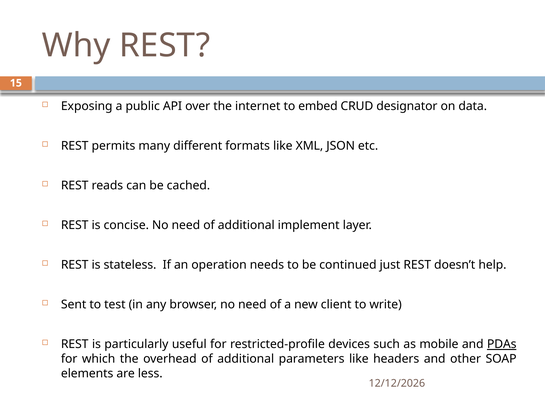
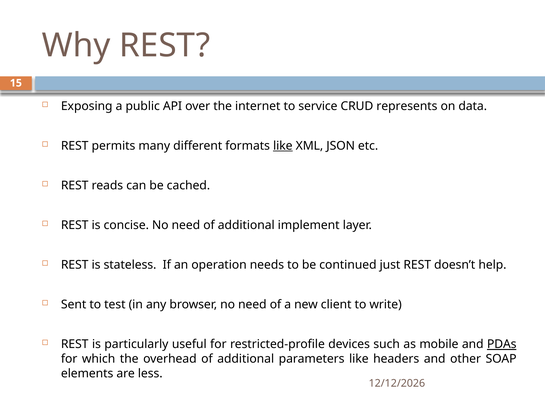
embed: embed -> service
designator: designator -> represents
like at (283, 146) underline: none -> present
